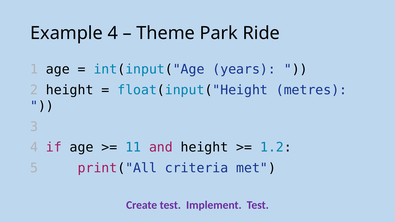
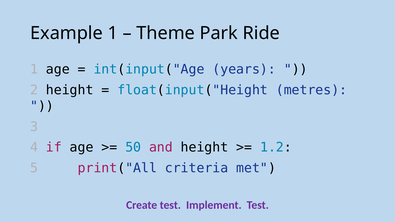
Example 4: 4 -> 1
11: 11 -> 50
